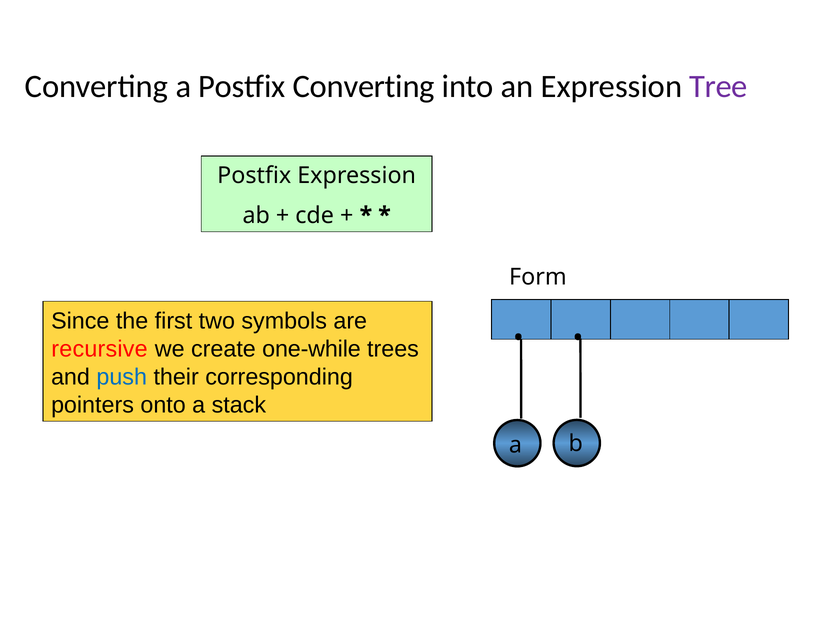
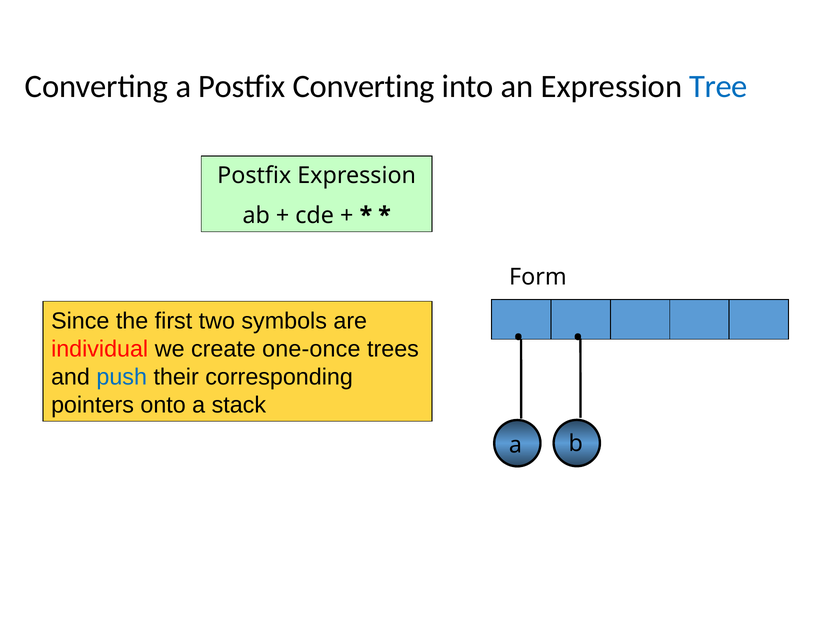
Tree colour: purple -> blue
recursive: recursive -> individual
one-while: one-while -> one-once
